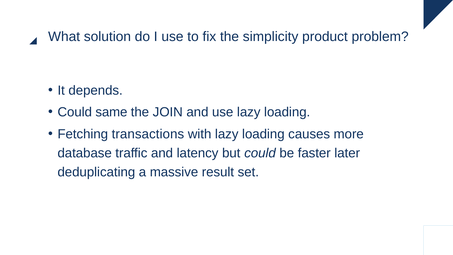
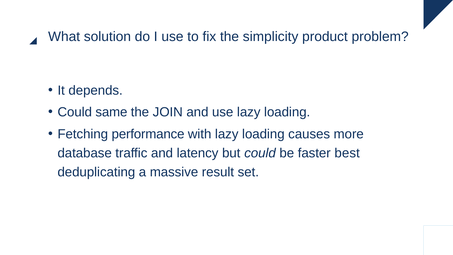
transactions: transactions -> performance
later: later -> best
